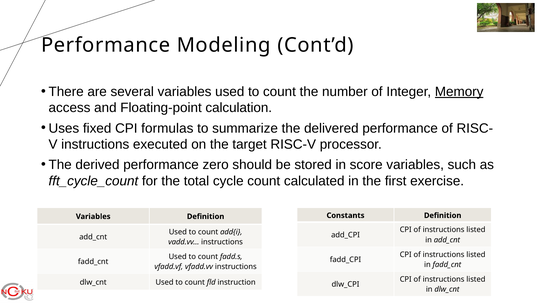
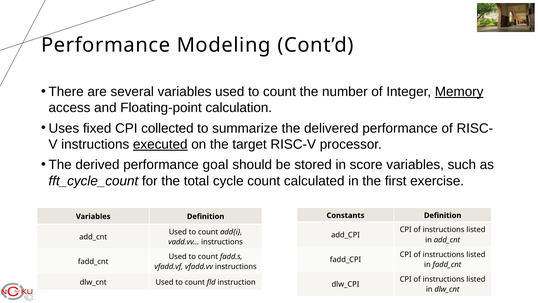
formulas: formulas -> collected
executed underline: none -> present
zero: zero -> goal
